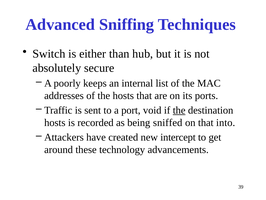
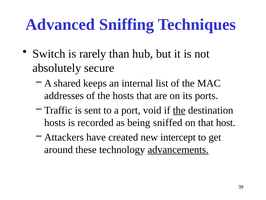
either: either -> rarely
poorly: poorly -> shared
into: into -> host
advancements underline: none -> present
